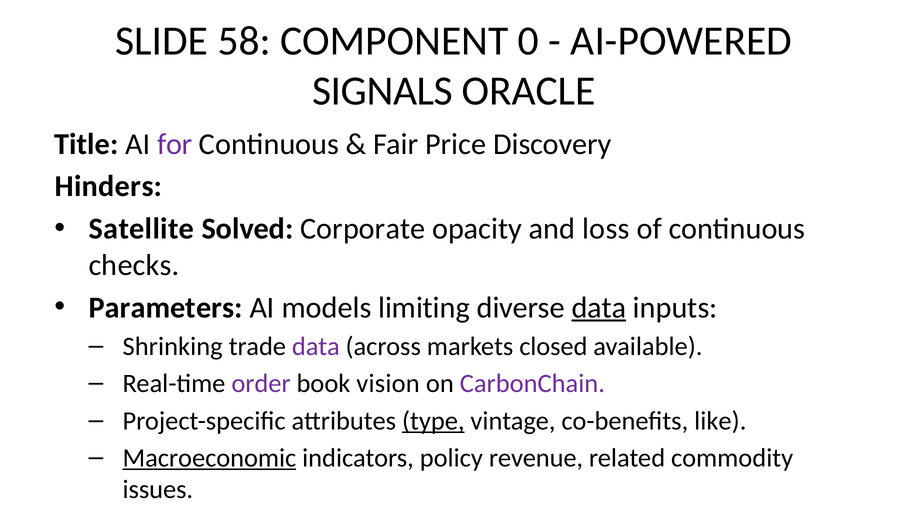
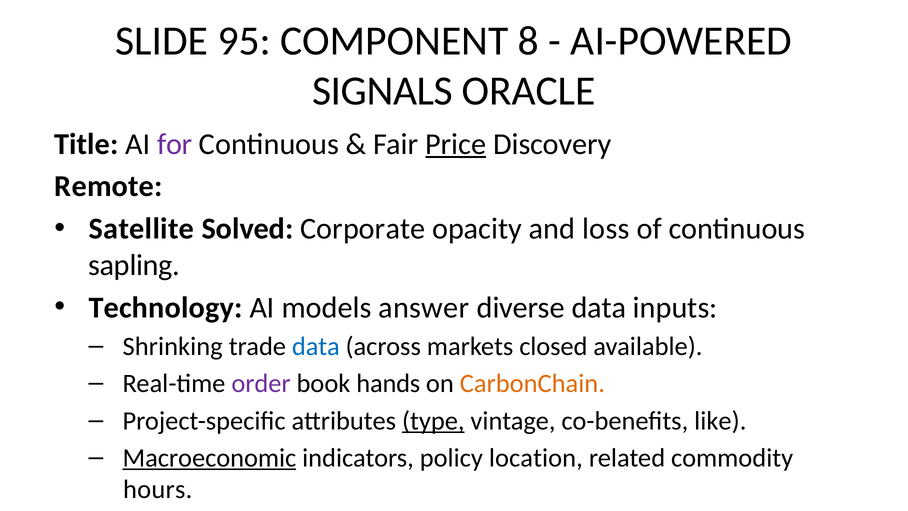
58: 58 -> 95
0: 0 -> 8
Price at (456, 144) underline: none -> present
Hinders: Hinders -> Remote
checks: checks -> sapling
Parameters: Parameters -> Technology
limiting: limiting -> answer
data at (599, 307) underline: present -> none
data at (316, 346) colour: purple -> blue
vision: vision -> hands
CarbonChain colour: purple -> orange
revenue: revenue -> location
issues: issues -> hours
